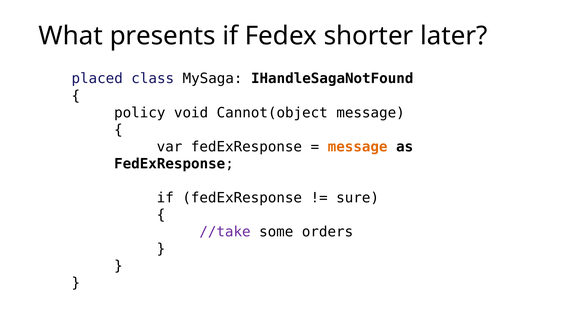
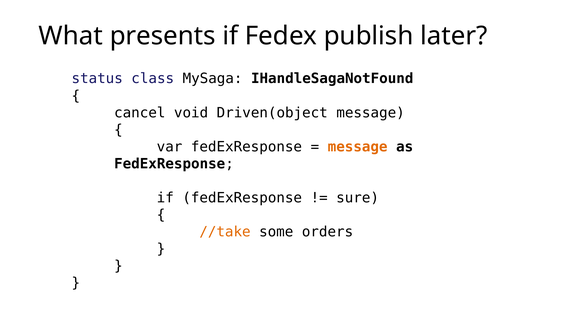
shorter: shorter -> publish
placed: placed -> status
policy: policy -> cancel
Cannot(object: Cannot(object -> Driven(object
//take colour: purple -> orange
